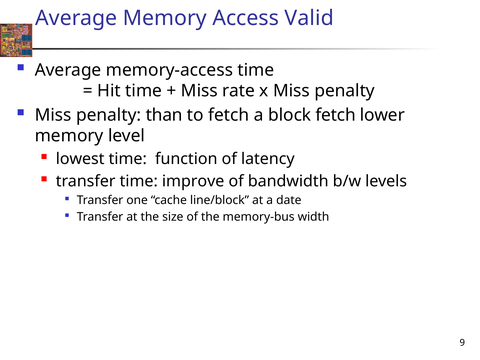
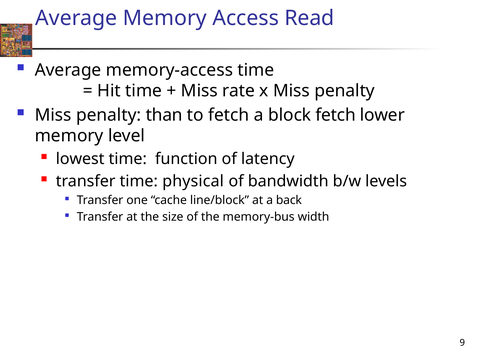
Valid: Valid -> Read
improve: improve -> physical
date: date -> back
